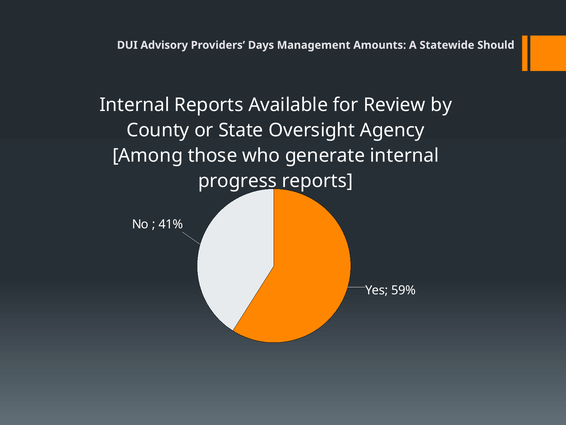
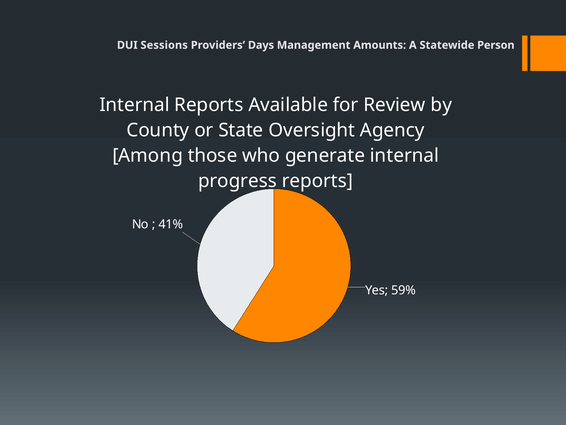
Advisory: Advisory -> Sessions
Should: Should -> Person
